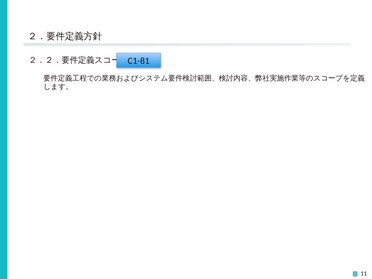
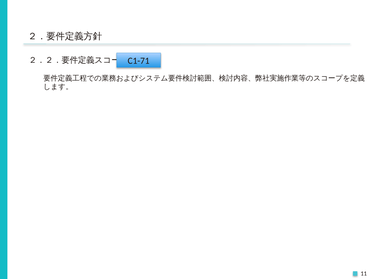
C1-81: C1-81 -> C1-71
